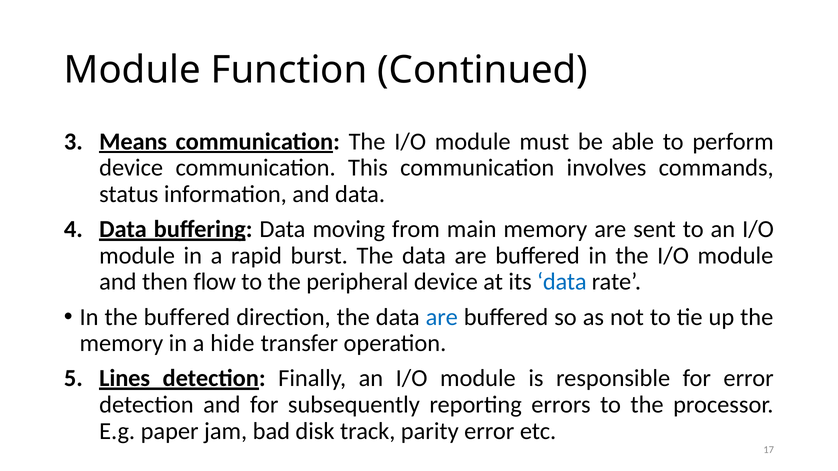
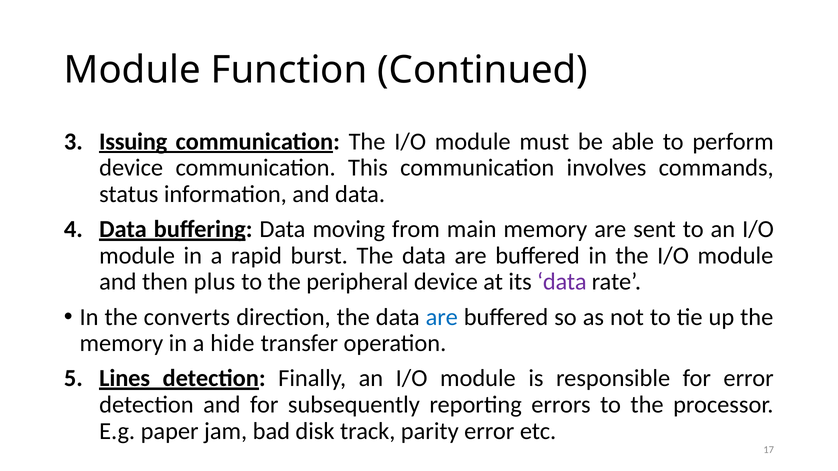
Means: Means -> Issuing
flow: flow -> plus
data at (562, 282) colour: blue -> purple
the buffered: buffered -> converts
